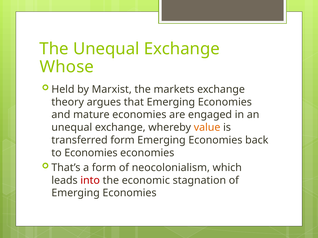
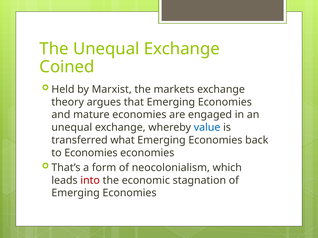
Whose: Whose -> Coined
value colour: orange -> blue
transferred form: form -> what
